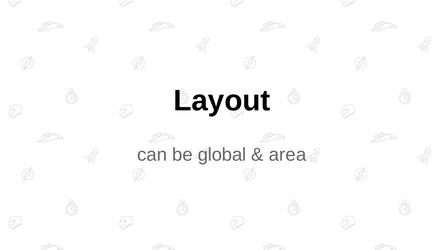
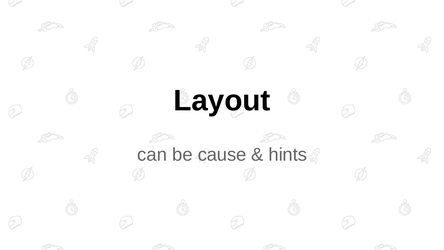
global: global -> cause
area: area -> hints
